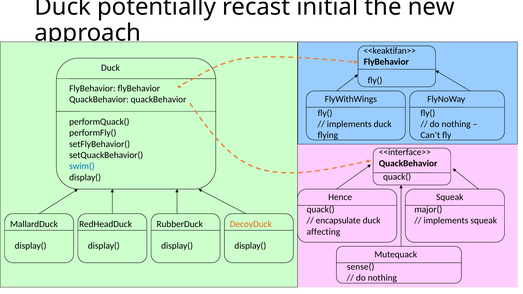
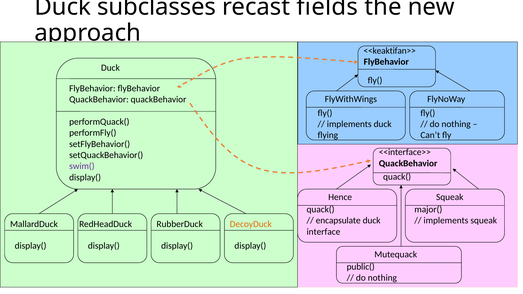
potentially: potentially -> subclasses
initial: initial -> fields
swim( colour: blue -> purple
affecting: affecting -> interface
sense(: sense( -> public(
